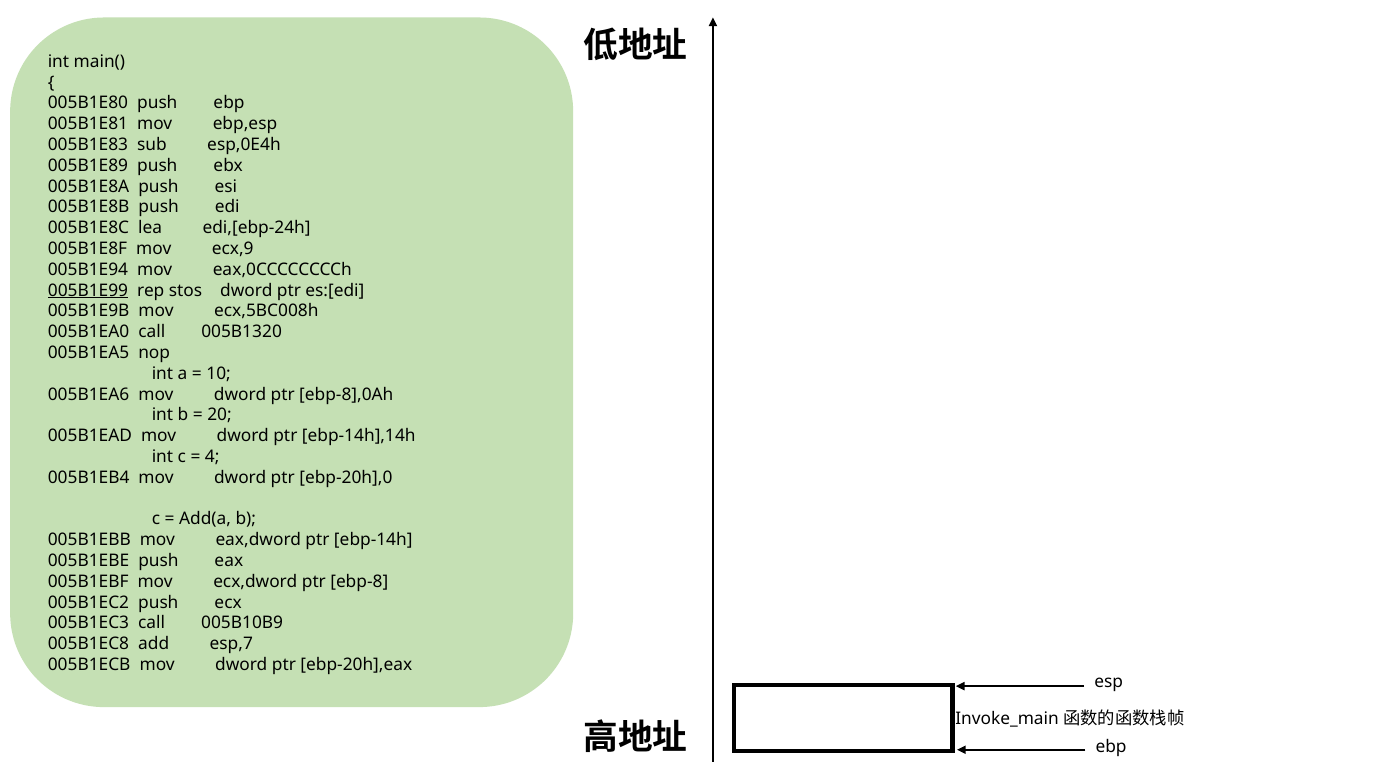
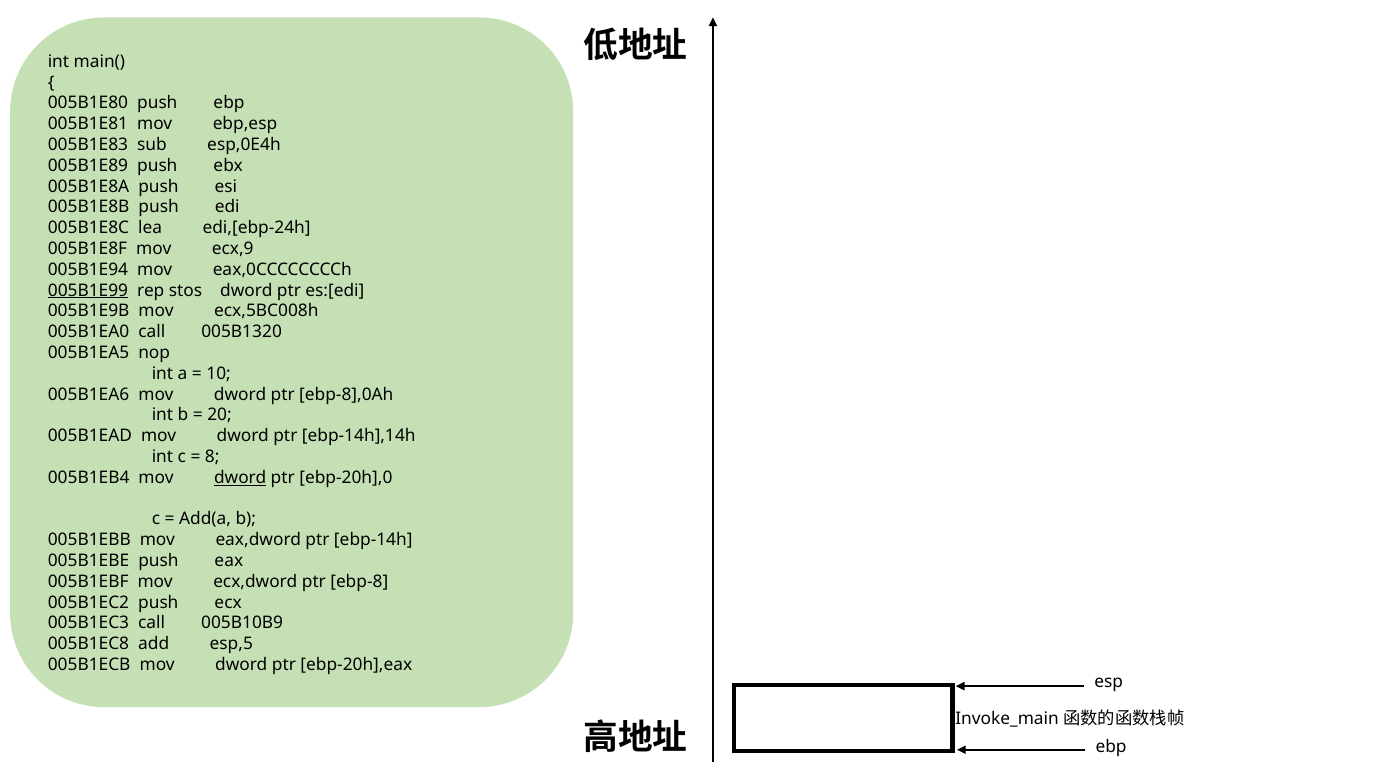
4: 4 -> 8
dword at (240, 478) underline: none -> present
esp,7: esp,7 -> esp,5
